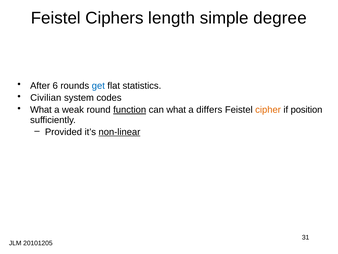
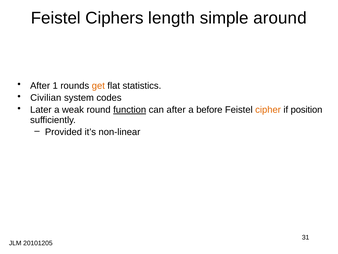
degree: degree -> around
6: 6 -> 1
get colour: blue -> orange
What at (41, 110): What -> Later
can what: what -> after
differs: differs -> before
non-linear underline: present -> none
